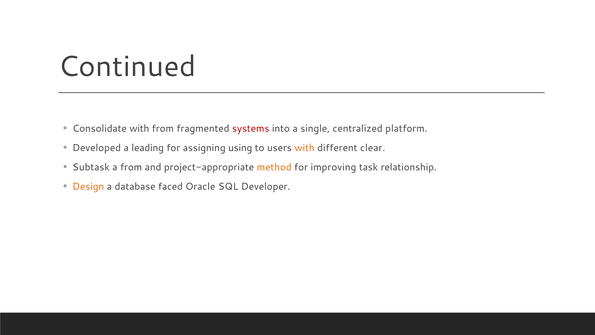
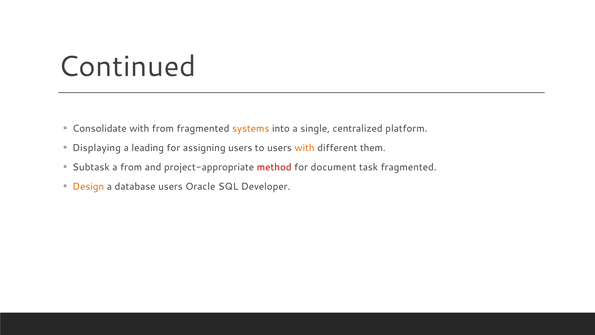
systems colour: red -> orange
Developed: Developed -> Displaying
assigning using: using -> users
clear: clear -> them
method colour: orange -> red
improving: improving -> document
task relationship: relationship -> fragmented
database faced: faced -> users
